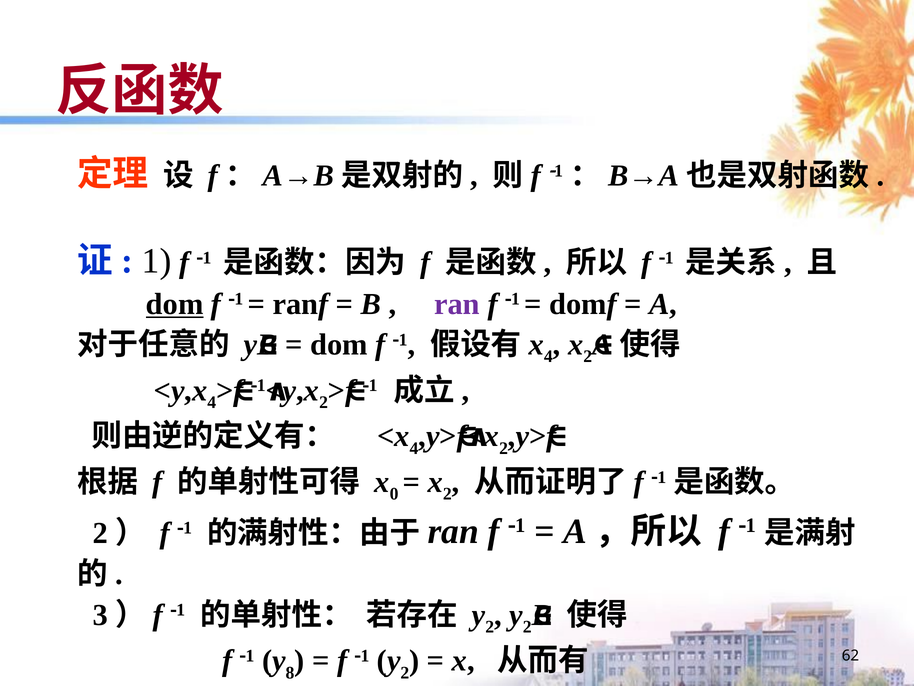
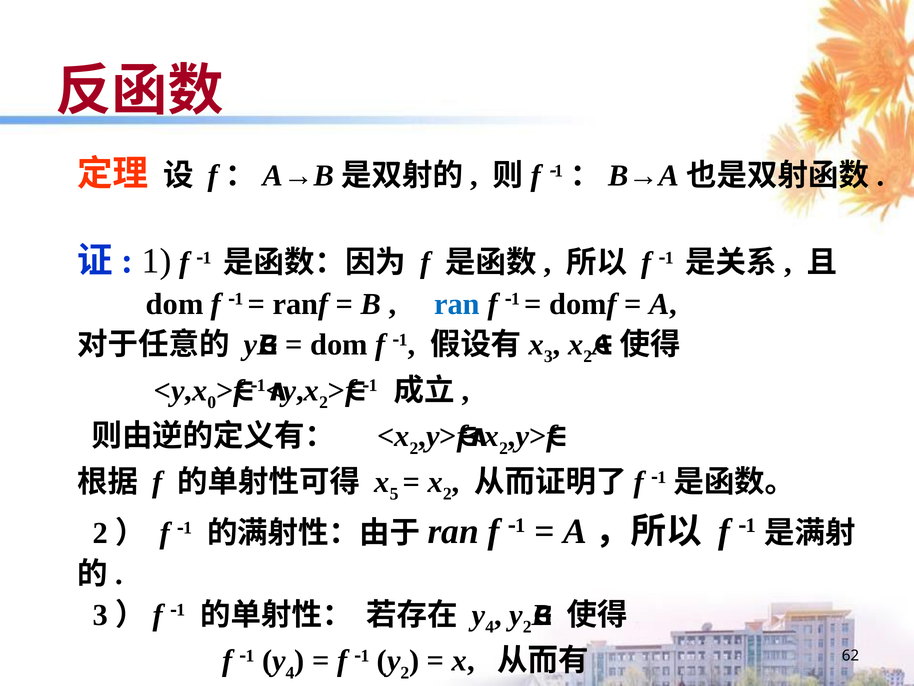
dom at (175, 304) underline: present -> none
ran at (457, 304) colour: purple -> blue
4 at (548, 356): 4 -> 3
4 at (212, 402): 4 -> 0
4 at (414, 448): 4 -> 2
0: 0 -> 5
2 at (490, 626): 2 -> 4
8 at (290, 672): 8 -> 4
